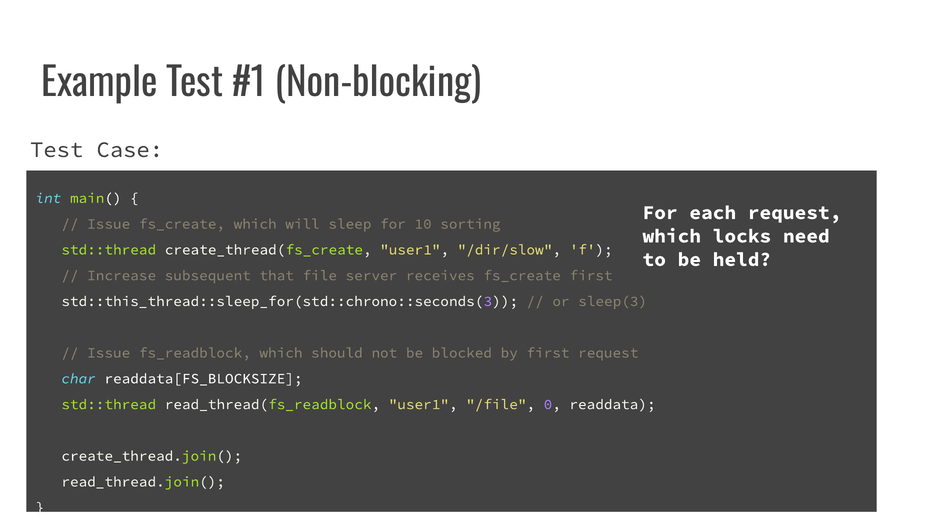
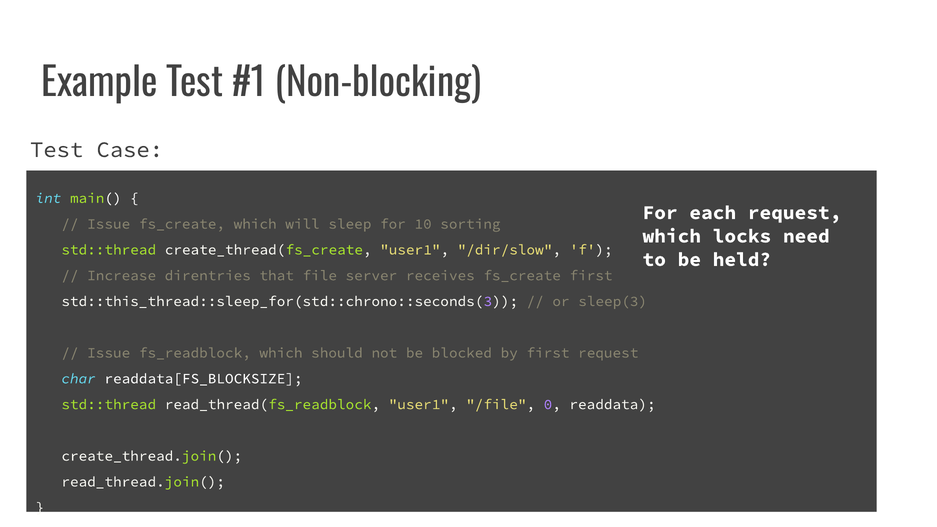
subsequent: subsequent -> direntries
